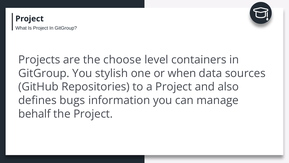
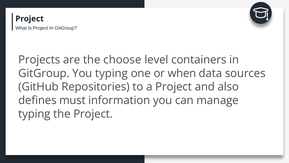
You stylish: stylish -> typing
bugs: bugs -> must
behalf at (34, 114): behalf -> typing
